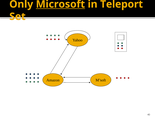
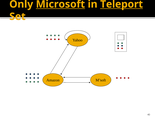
Teleport underline: none -> present
